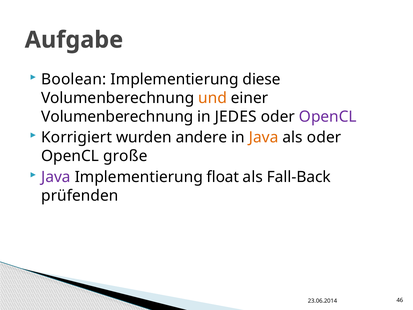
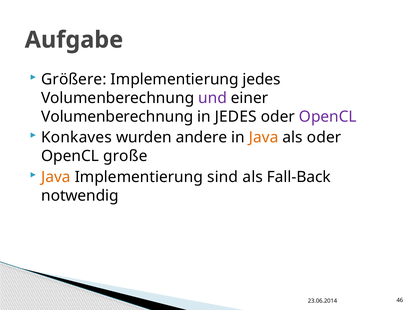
Boolean: Boolean -> Größere
Implementierung diese: diese -> jedes
und colour: orange -> purple
Korrigiert: Korrigiert -> Konkaves
Java at (56, 177) colour: purple -> orange
float: float -> sind
prüfenden: prüfenden -> notwendig
